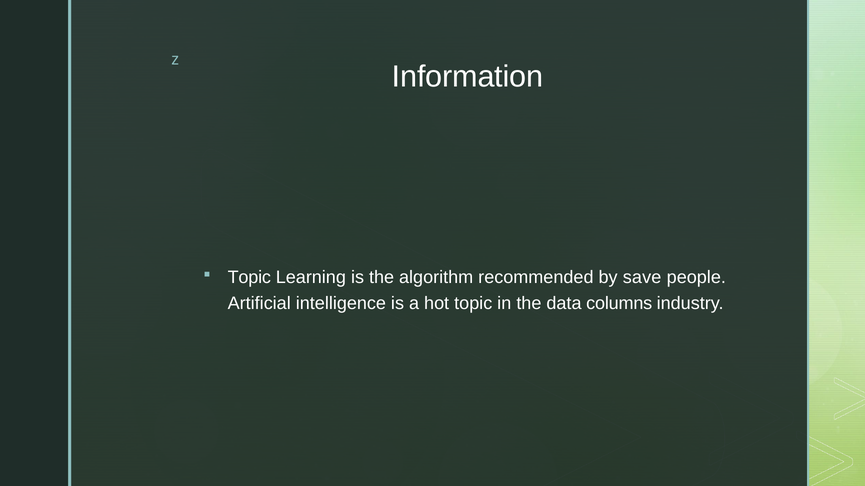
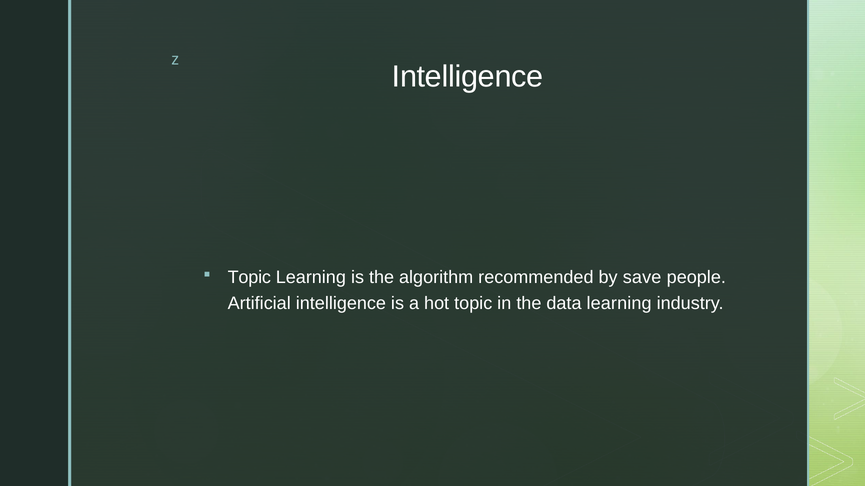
Information at (468, 77): Information -> Intelligence
data columns: columns -> learning
